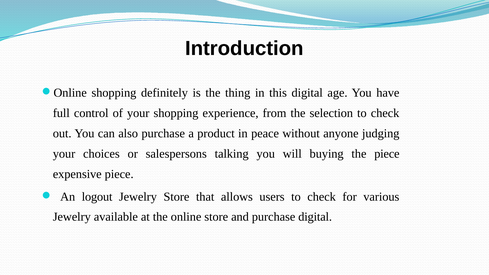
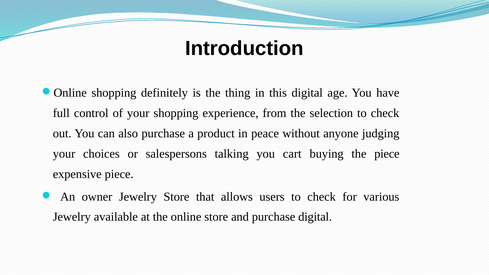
will: will -> cart
logout: logout -> owner
